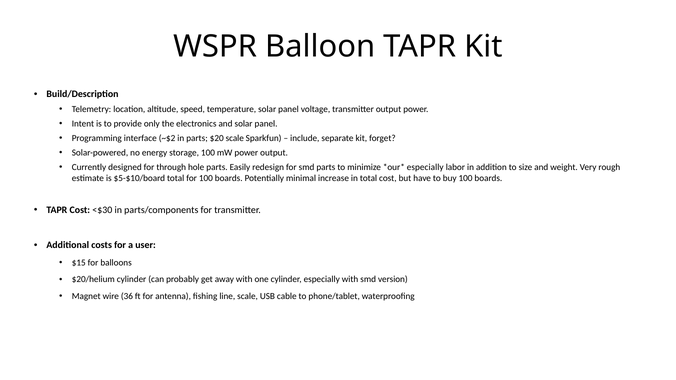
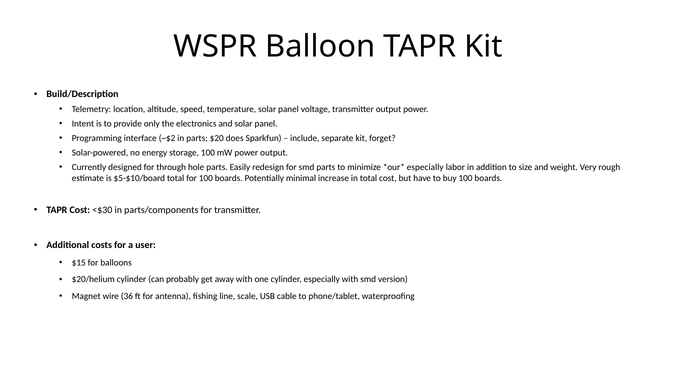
$20 scale: scale -> does
